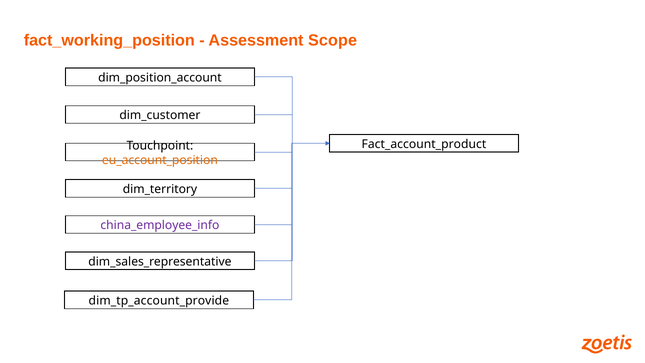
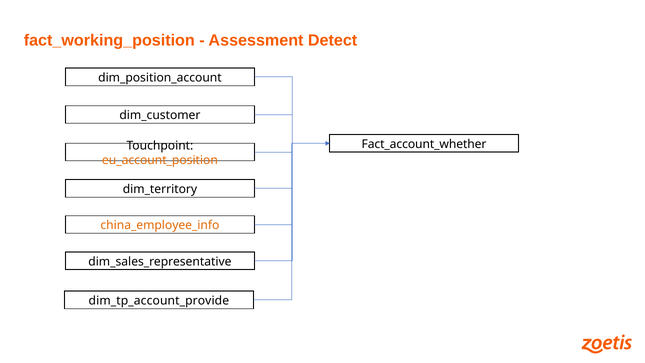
Scope: Scope -> Detect
Fact_account_product: Fact_account_product -> Fact_account_whether
china_employee_info colour: purple -> orange
